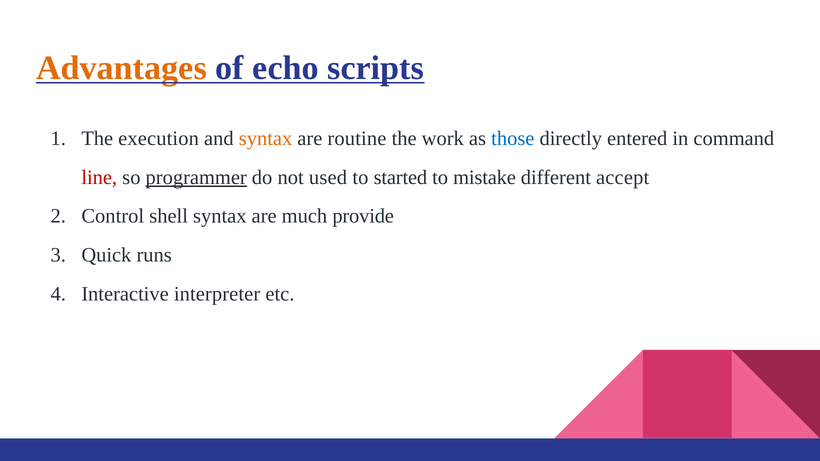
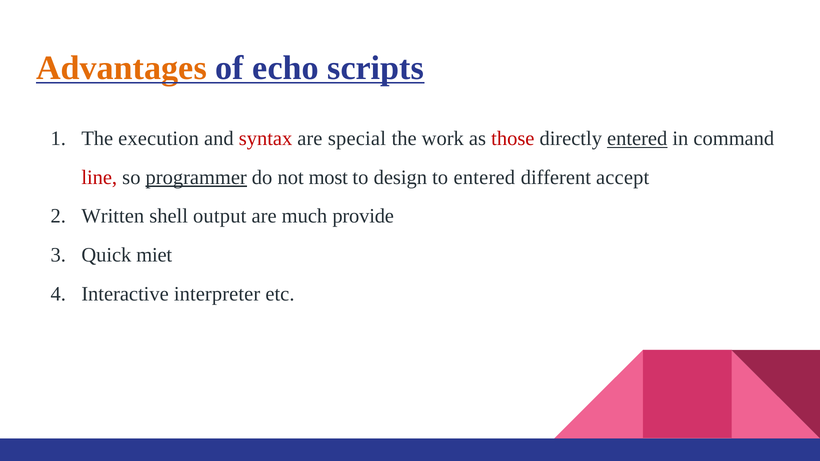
syntax at (266, 139) colour: orange -> red
routine: routine -> special
those colour: blue -> red
entered at (637, 139) underline: none -> present
used: used -> most
started: started -> design
to mistake: mistake -> entered
Control: Control -> Written
shell syntax: syntax -> output
runs: runs -> miet
